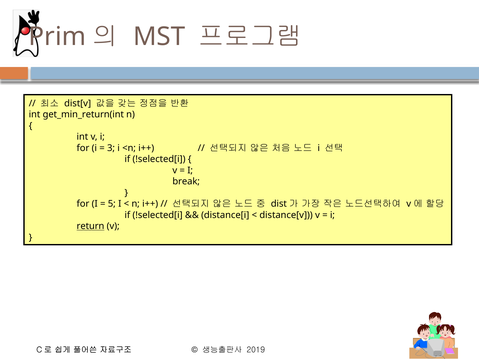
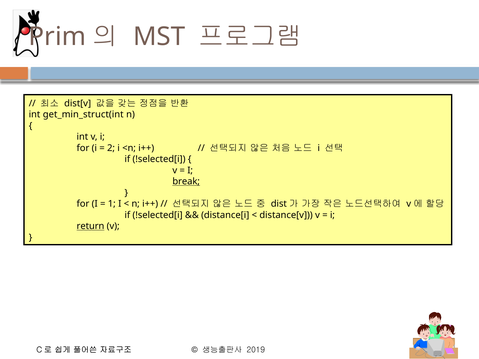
get_min_return(int: get_min_return(int -> get_min_struct(int
3: 3 -> 2
break underline: none -> present
5: 5 -> 1
